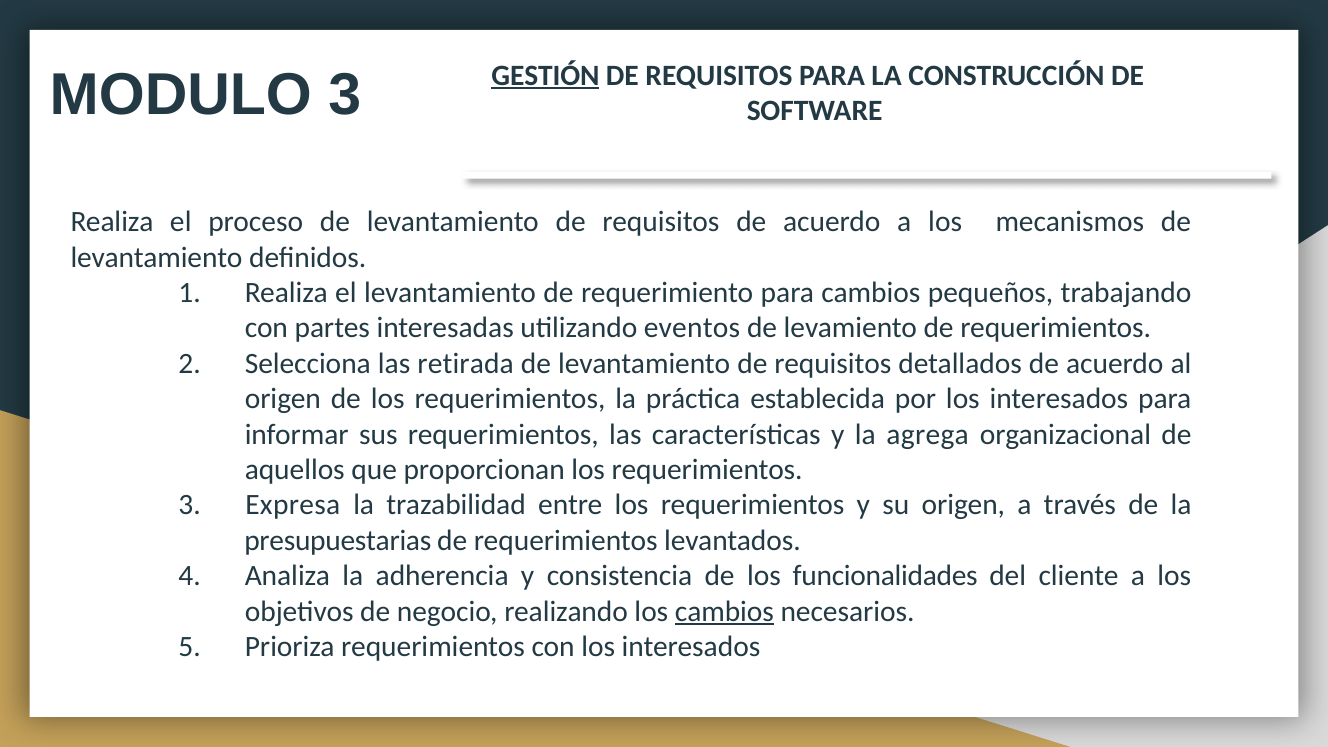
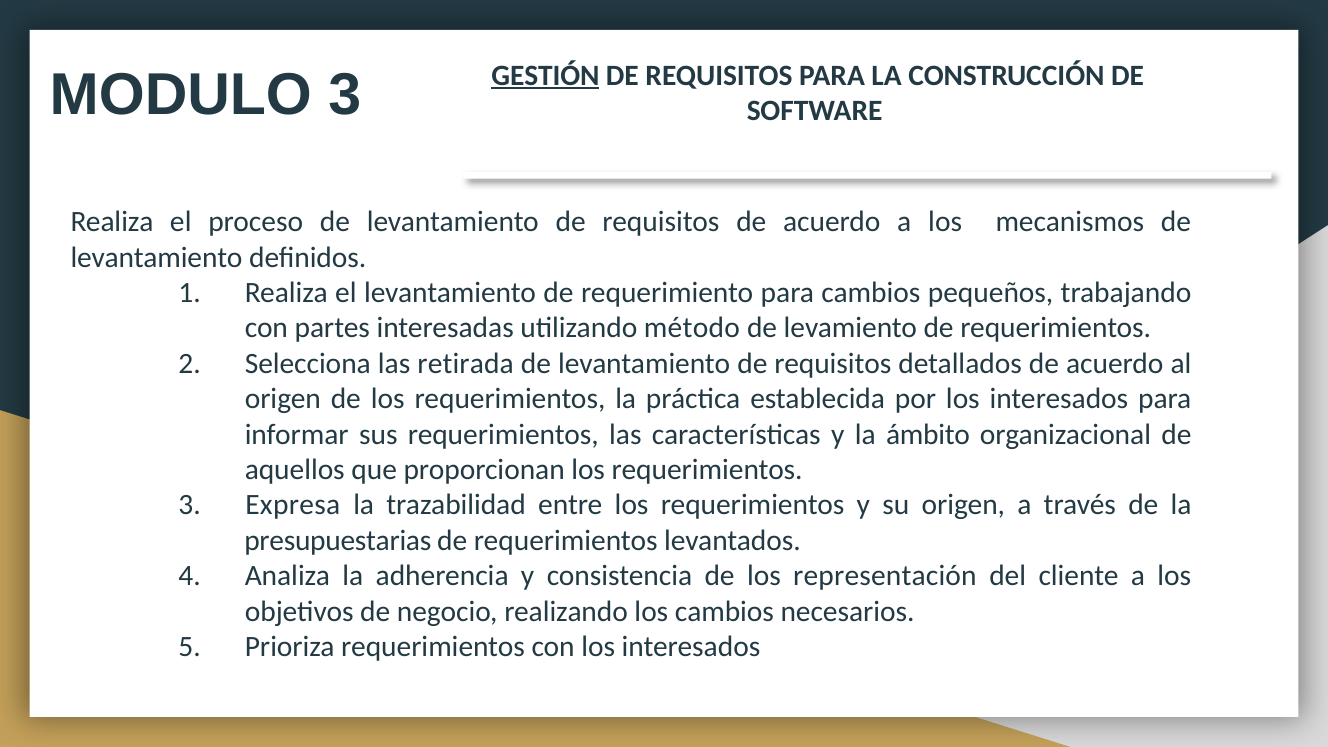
eventos: eventos -> método
agrega: agrega -> ámbito
funcionalidades: funcionalidades -> representación
cambios at (724, 611) underline: present -> none
